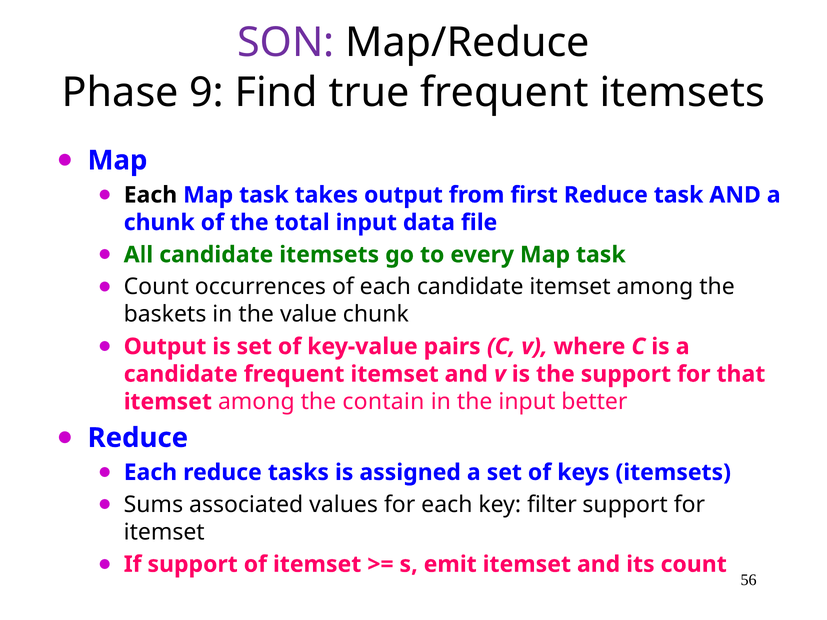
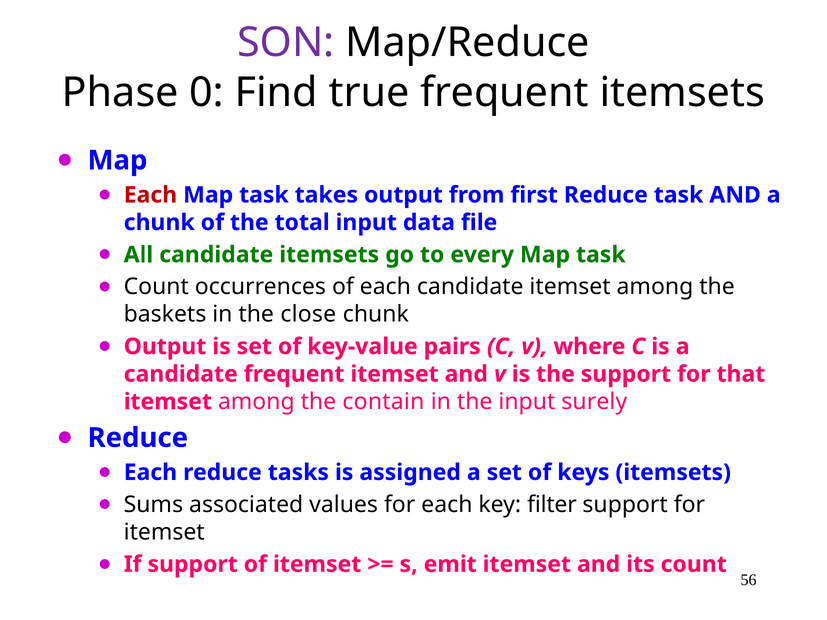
9: 9 -> 0
Each at (150, 195) colour: black -> red
value: value -> close
better: better -> surely
